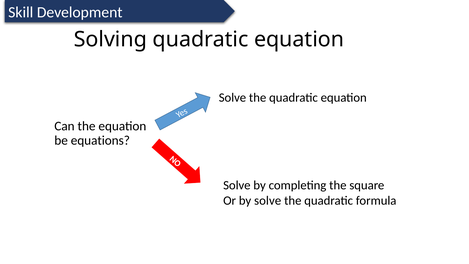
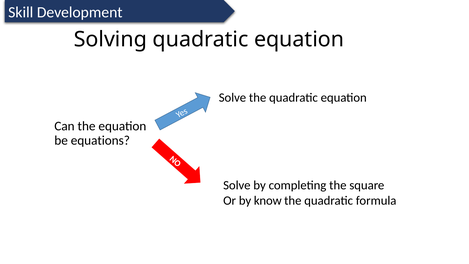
by solve: solve -> know
